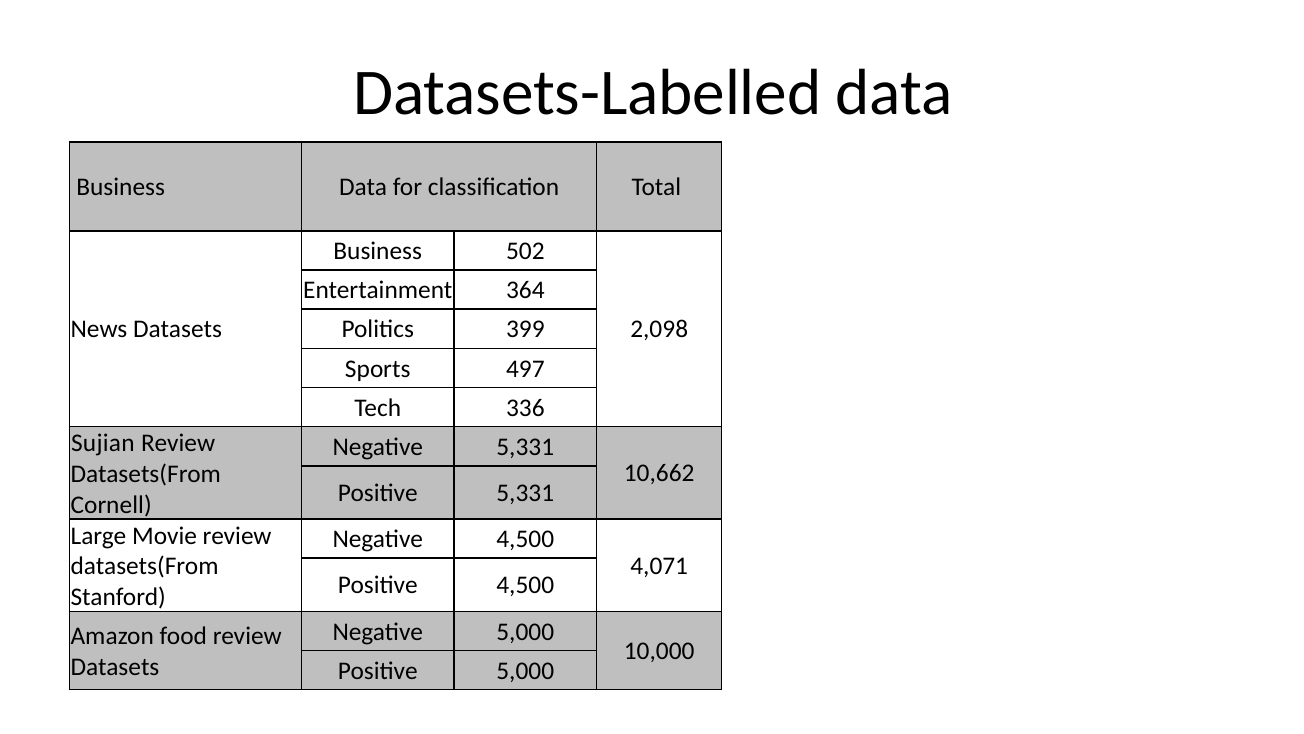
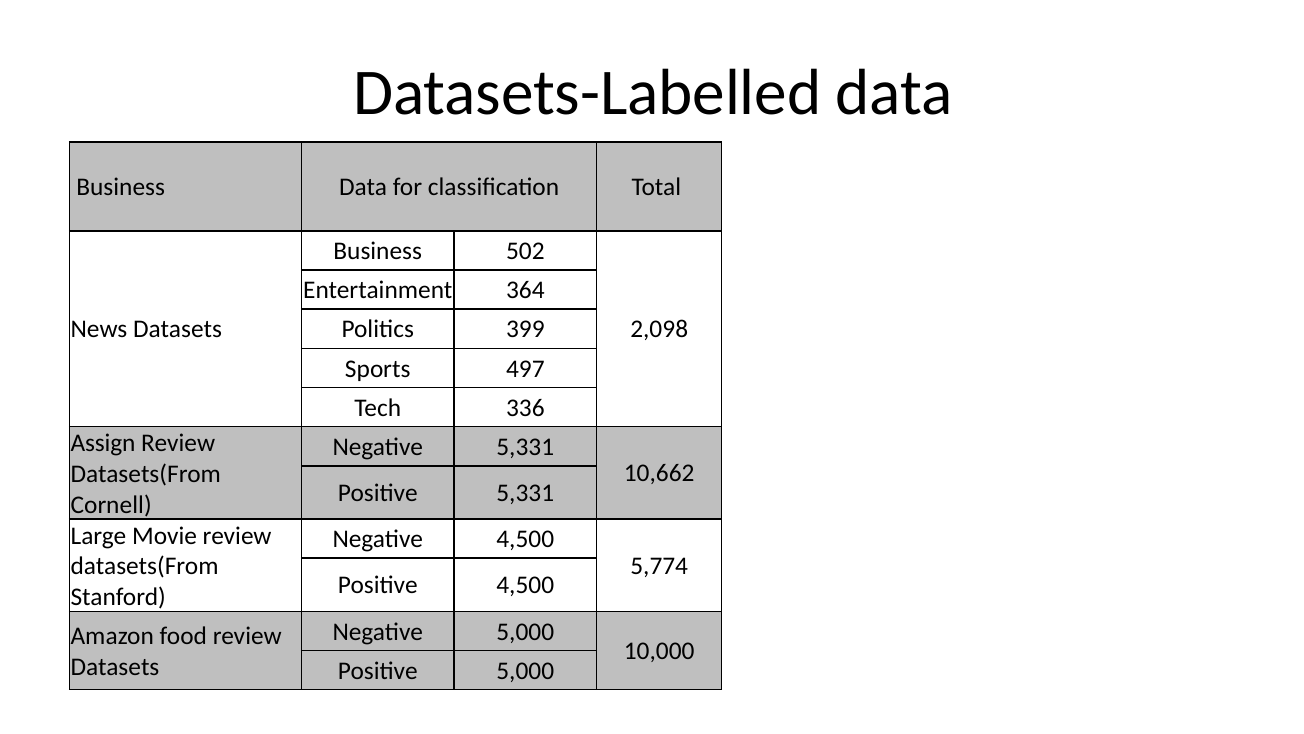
Sujian: Sujian -> Assign
4,071: 4,071 -> 5,774
